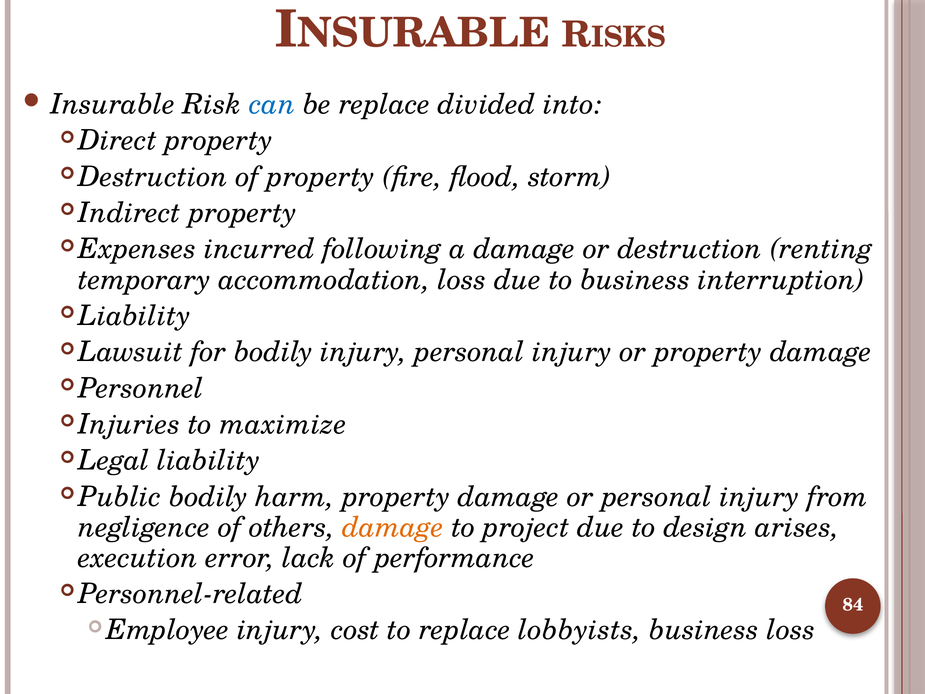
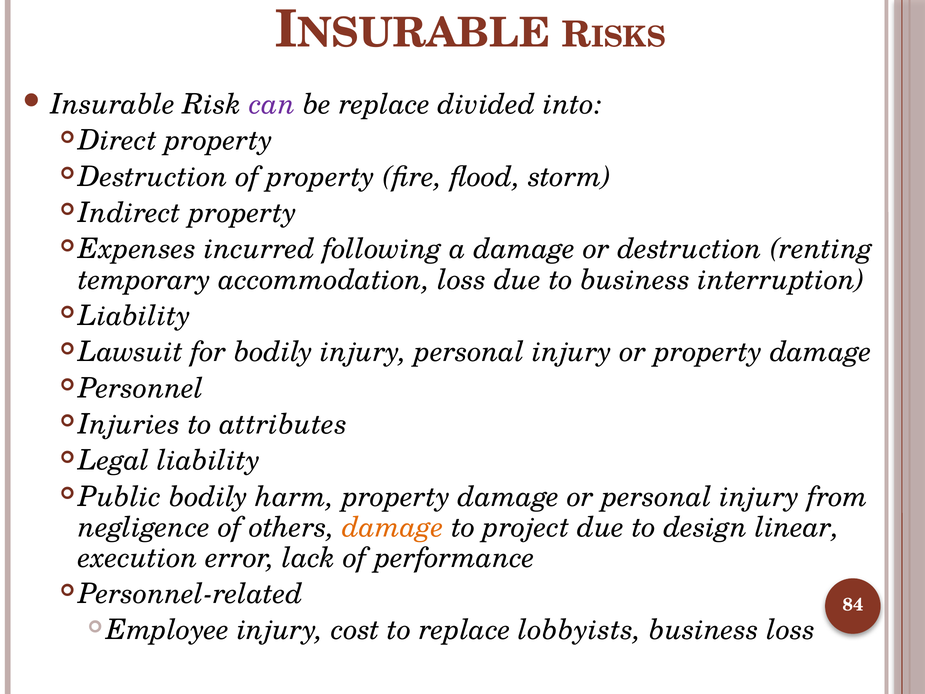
can colour: blue -> purple
maximize: maximize -> attributes
arises: arises -> linear
